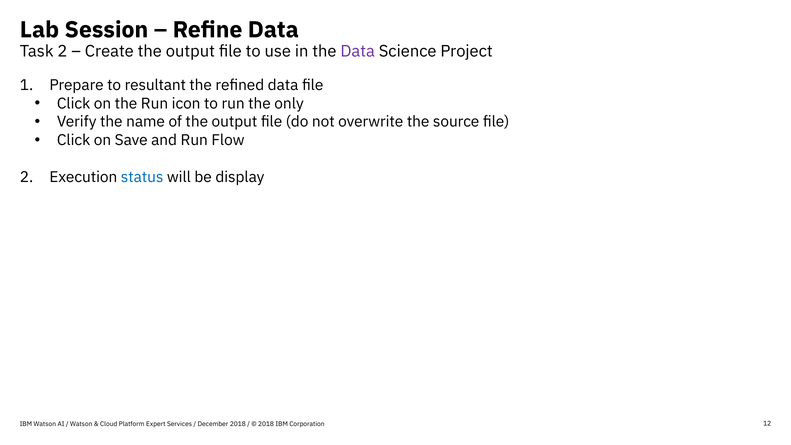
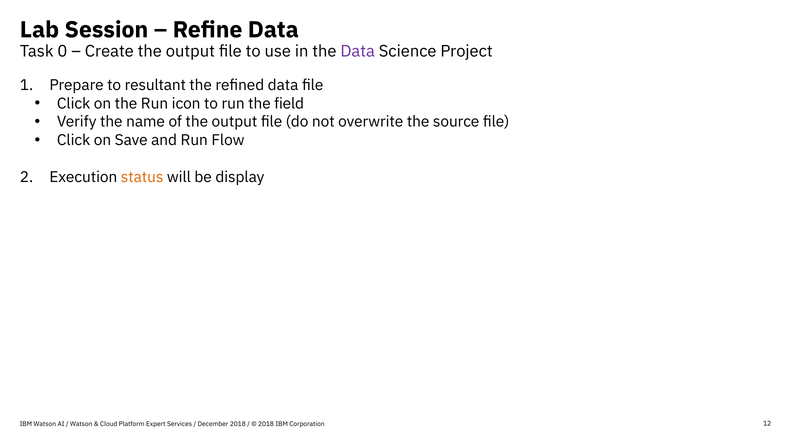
Task 2: 2 -> 0
only: only -> field
status colour: blue -> orange
